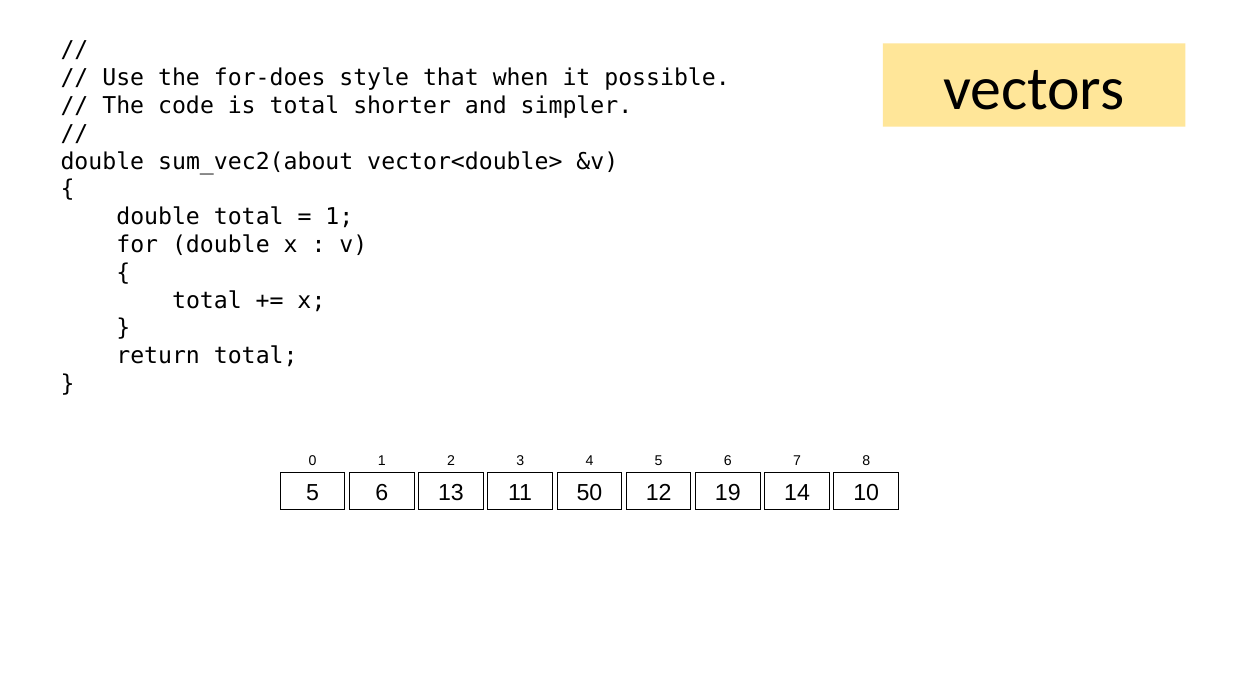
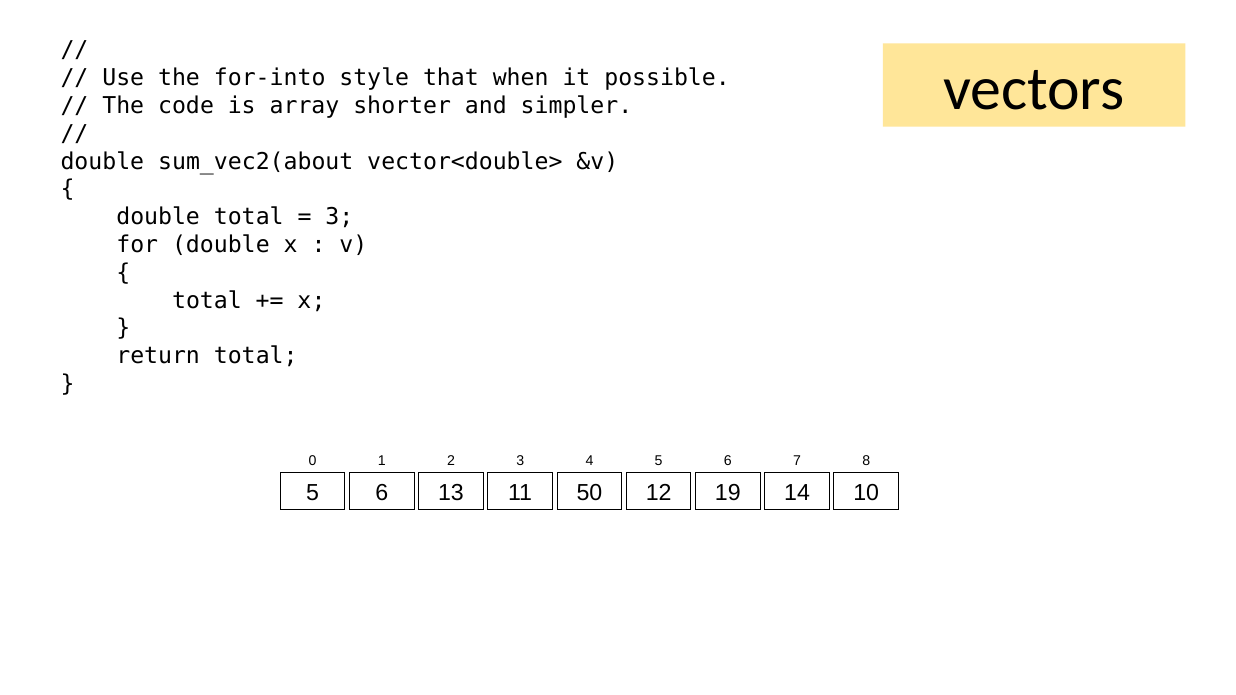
for-does: for-does -> for-into
is total: total -> array
1 at (339, 217): 1 -> 3
